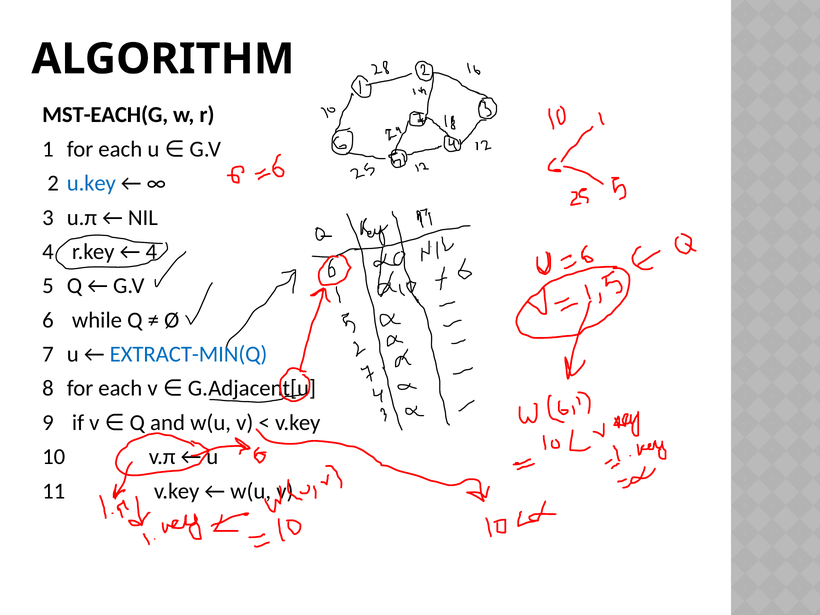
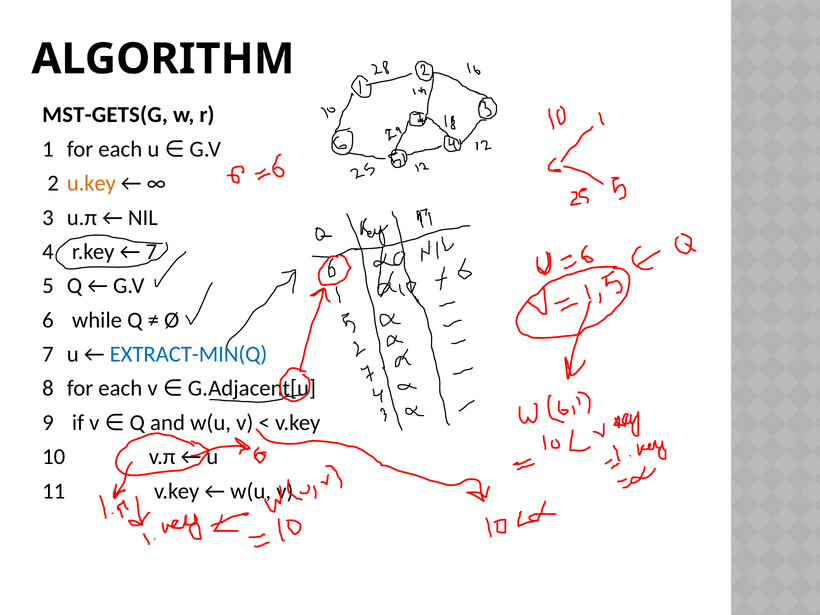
MST-EACH(G: MST-EACH(G -> MST-GETS(G
u.key colour: blue -> orange
4 at (151, 252): 4 -> 7
